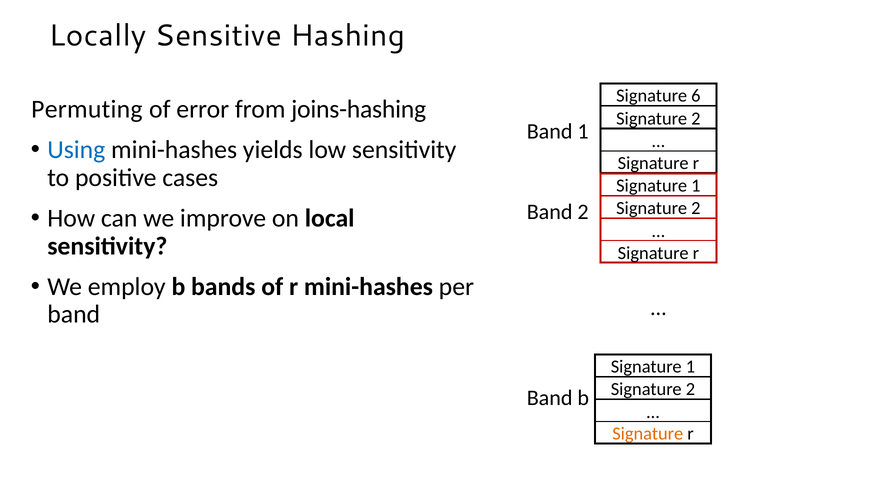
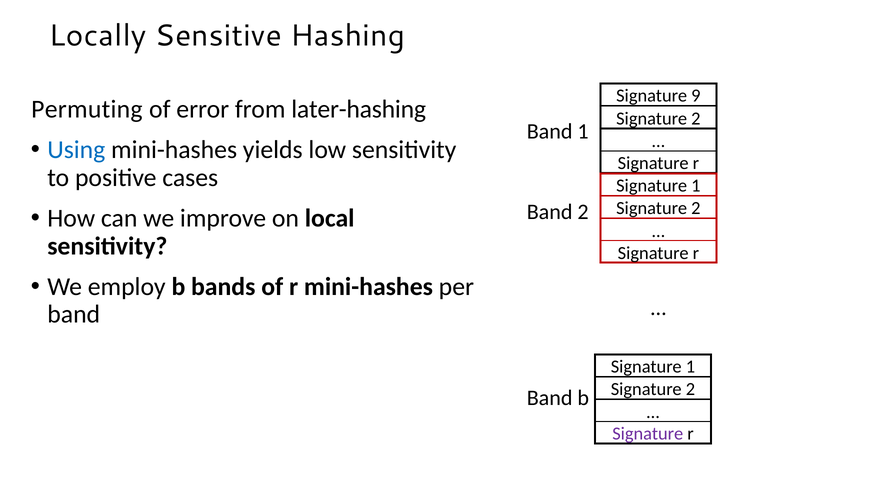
6: 6 -> 9
joins-hashing: joins-hashing -> later-hashing
Signature at (648, 434) colour: orange -> purple
